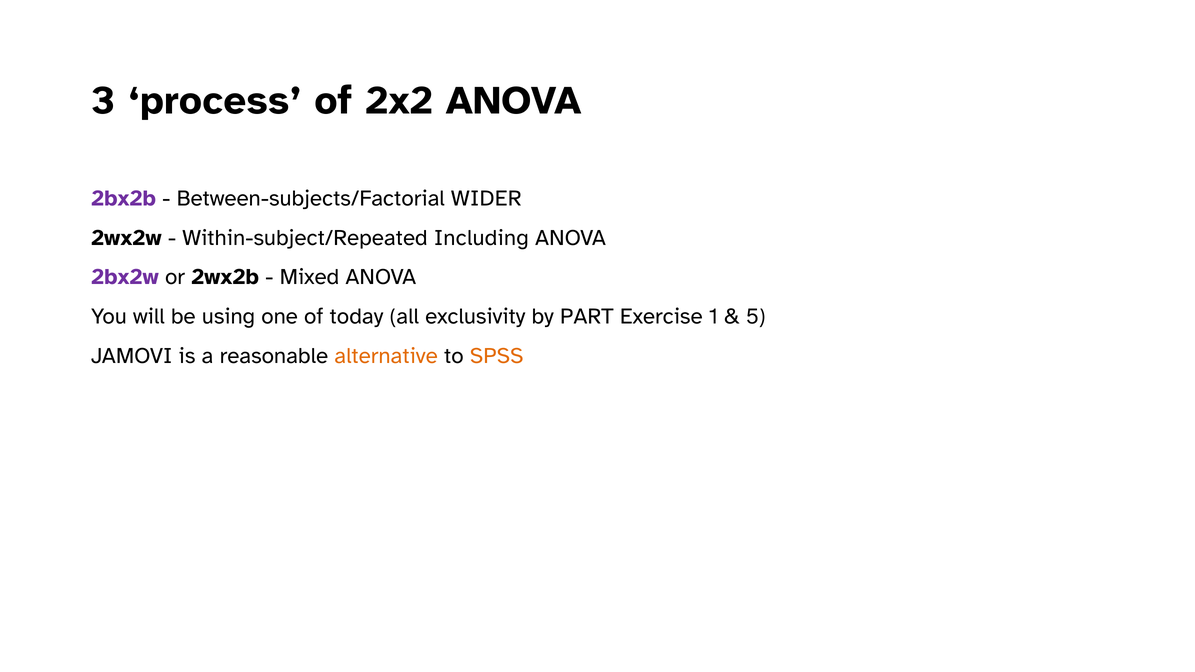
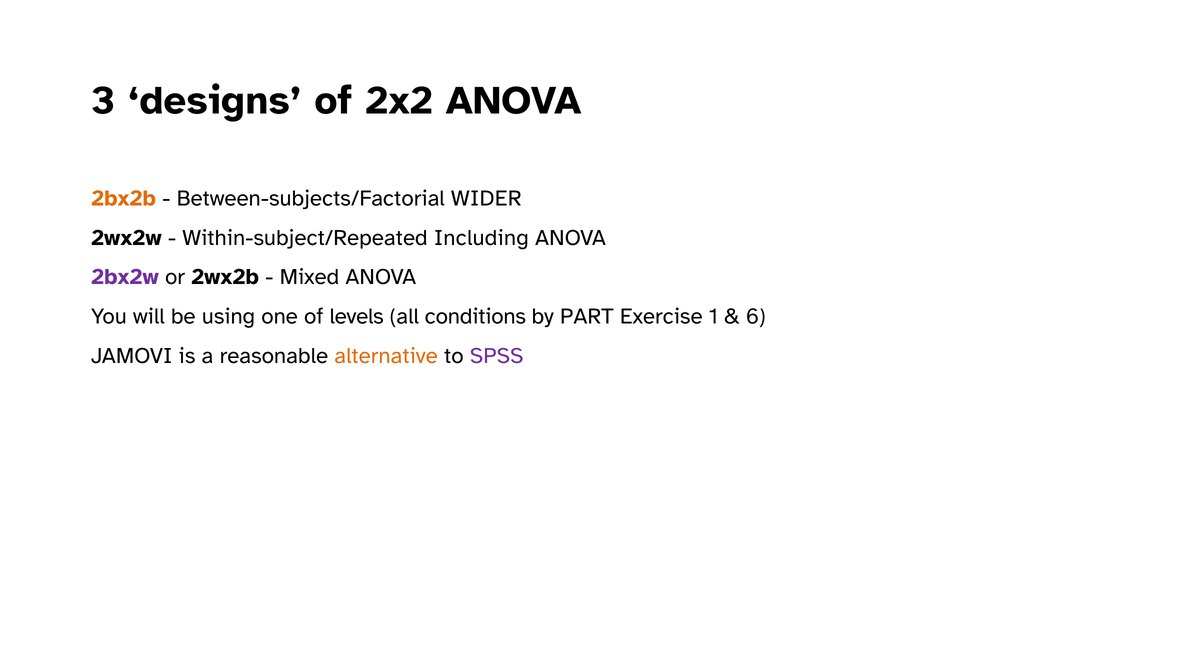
process: process -> designs
2bx2b colour: purple -> orange
today: today -> levels
exclusivity: exclusivity -> conditions
5: 5 -> 6
SPSS colour: orange -> purple
